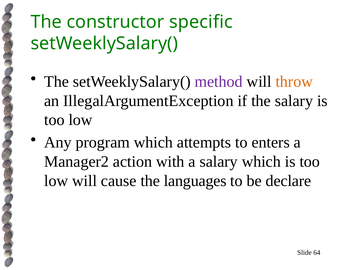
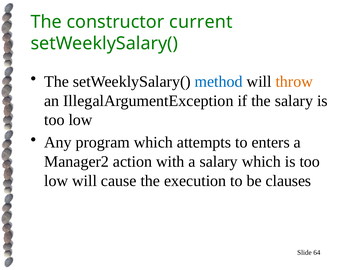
specific: specific -> current
method colour: purple -> blue
languages: languages -> execution
declare: declare -> clauses
